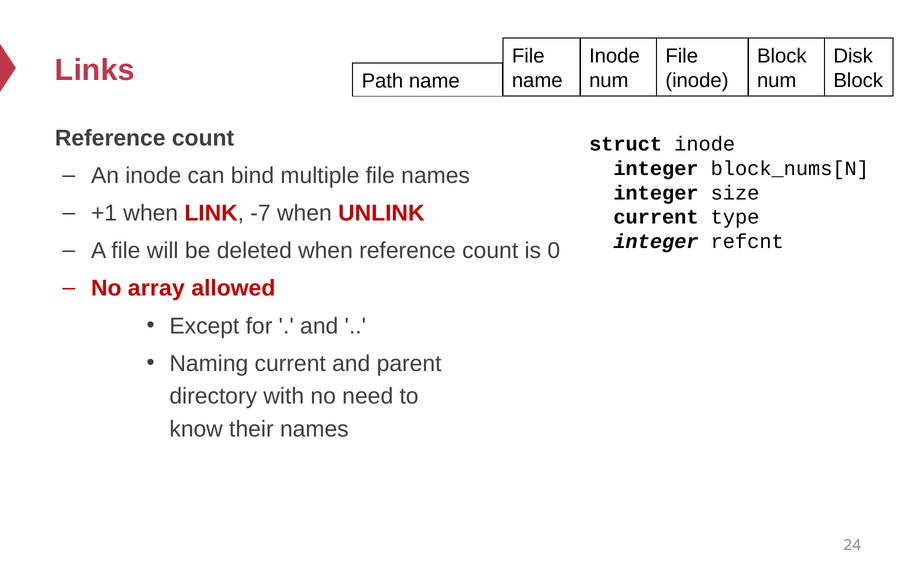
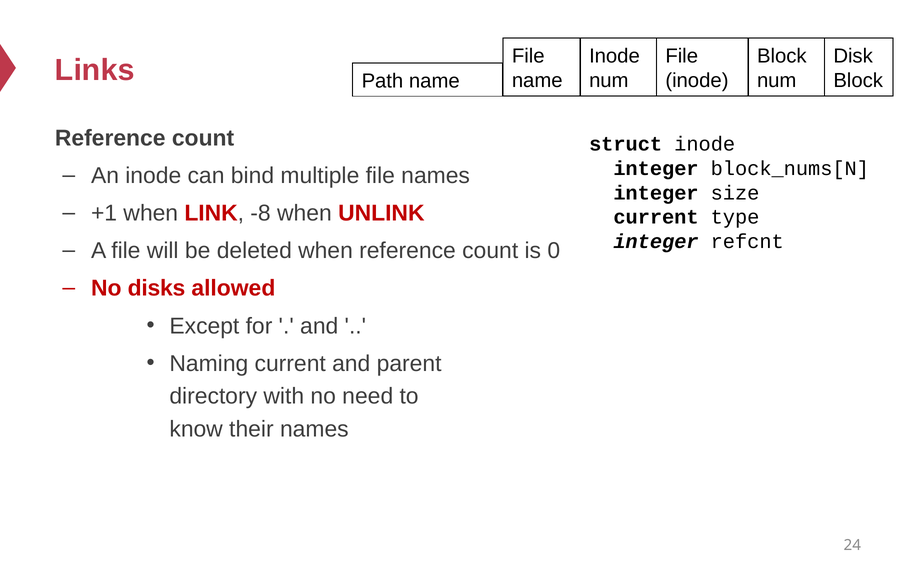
-7: -7 -> -8
array: array -> disks
